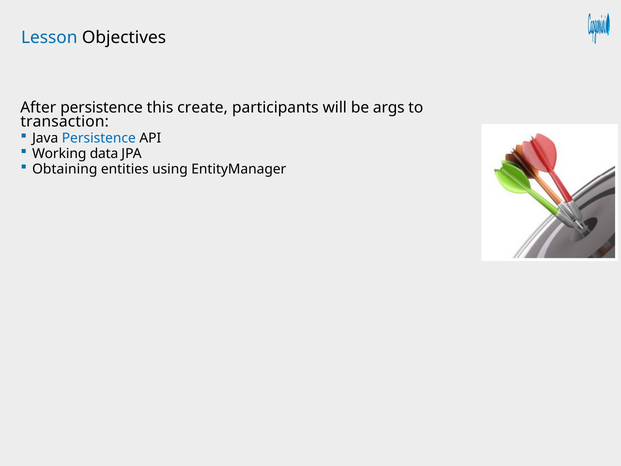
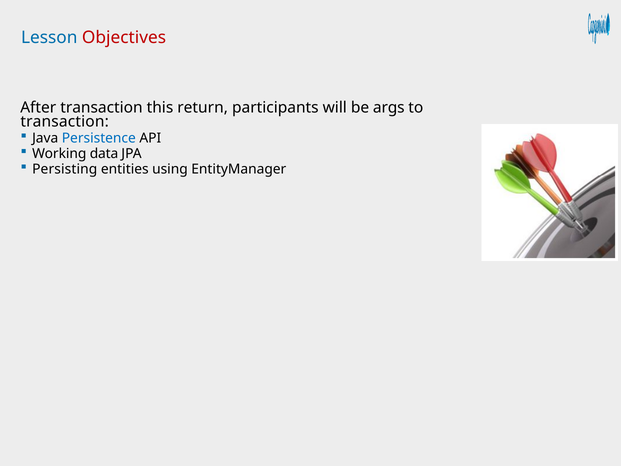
Objectives colour: black -> red
After persistence: persistence -> transaction
create: create -> return
Obtaining: Obtaining -> Persisting
